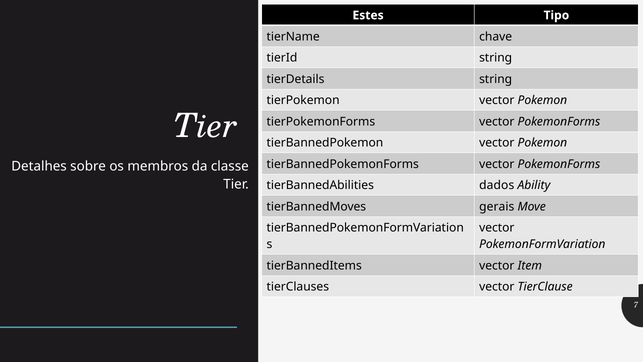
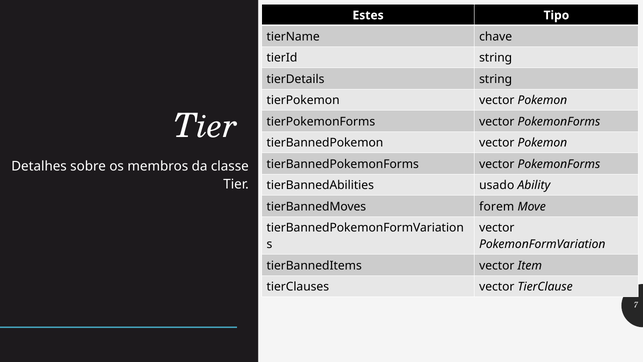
dados: dados -> usado
gerais: gerais -> forem
